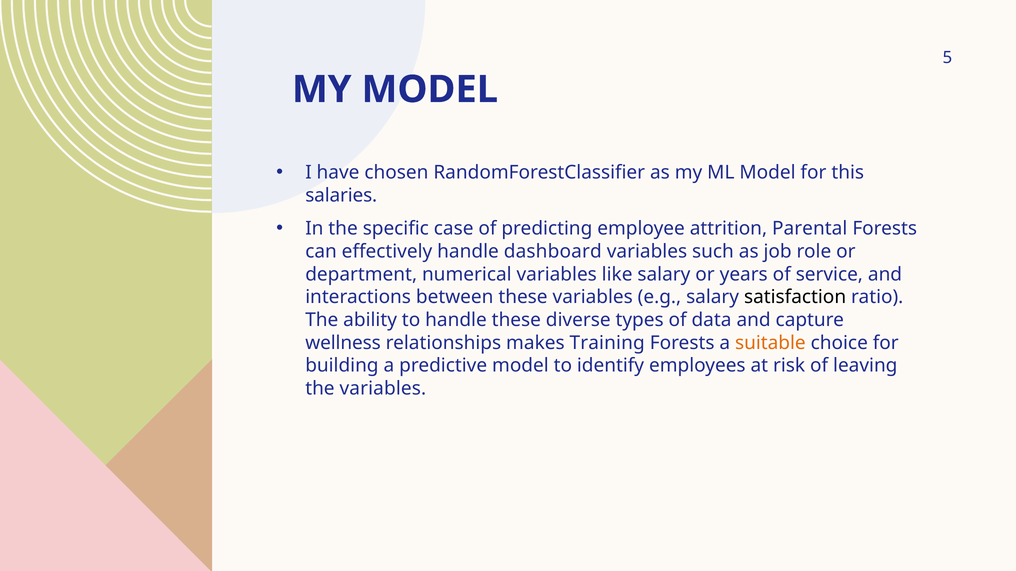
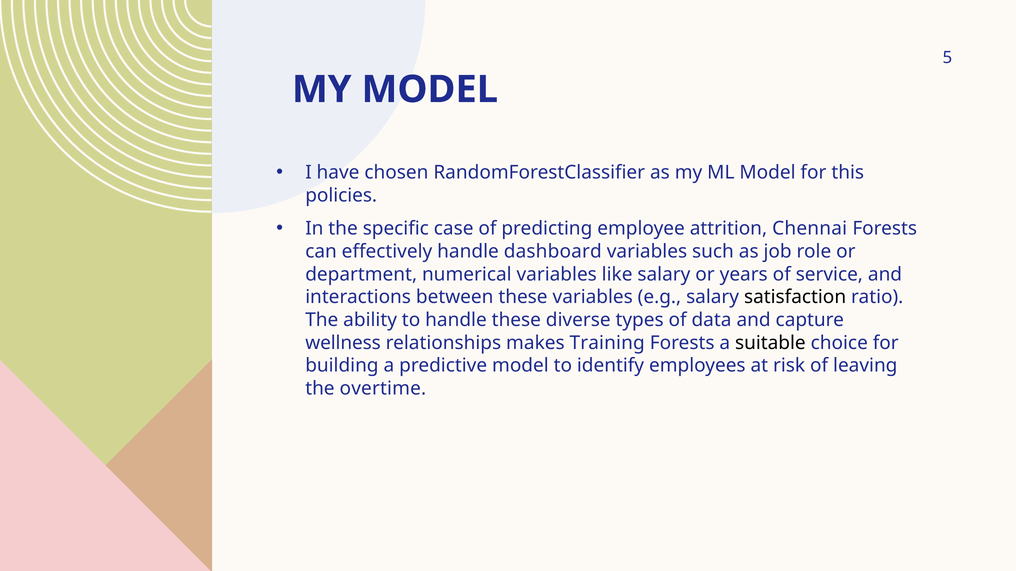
salaries: salaries -> policies
Parental: Parental -> Chennai
suitable colour: orange -> black
the variables: variables -> overtime
